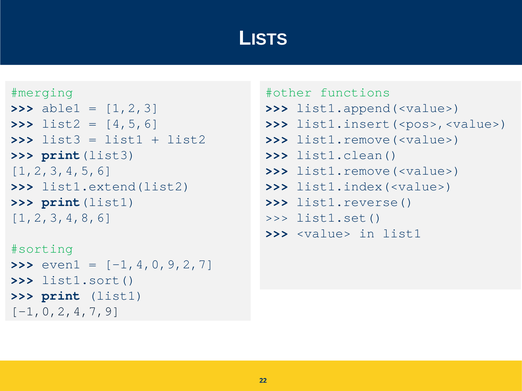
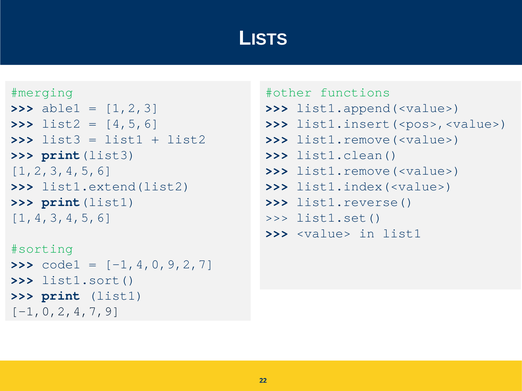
1,2,3,4,8,6: 1,2,3,4,8,6 -> 1,4,3,4,5,6
even1: even1 -> code1
